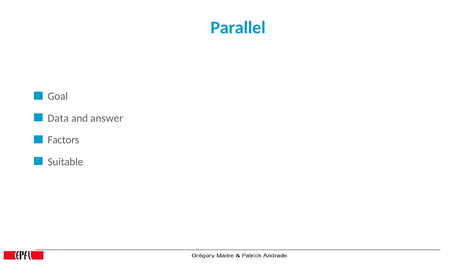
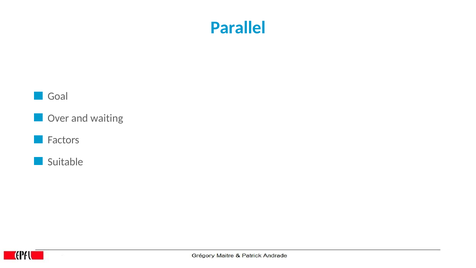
Data: Data -> Over
answer: answer -> waiting
